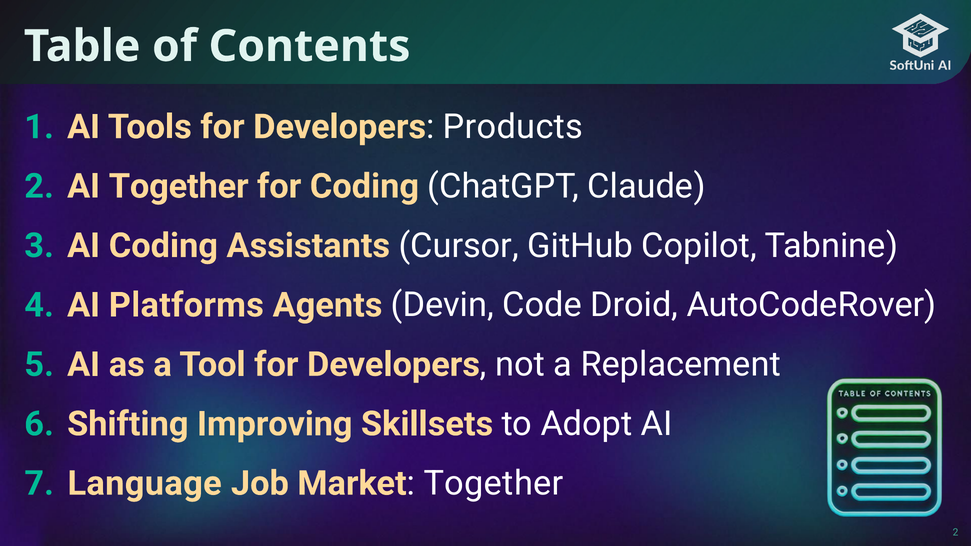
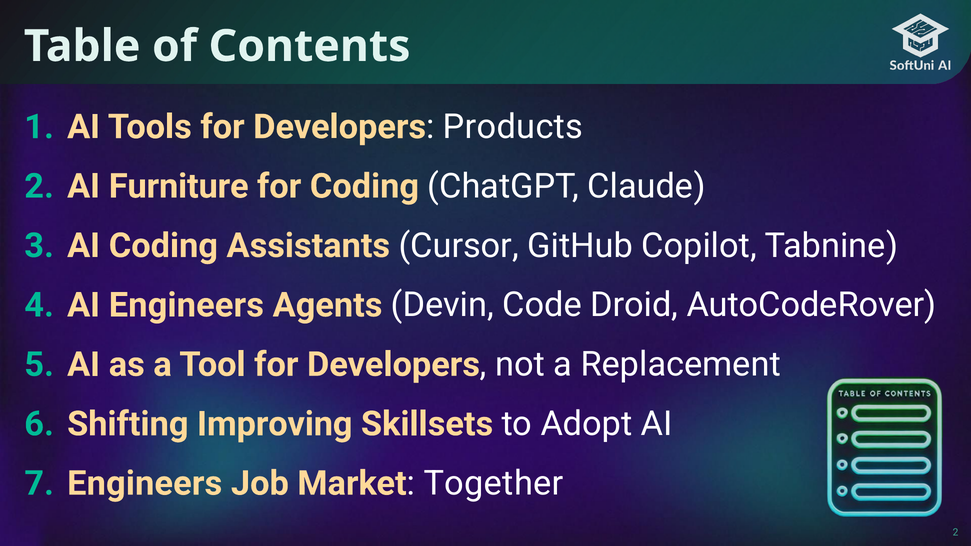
AI Together: Together -> Furniture
AI Platforms: Platforms -> Engineers
Language at (145, 484): Language -> Engineers
